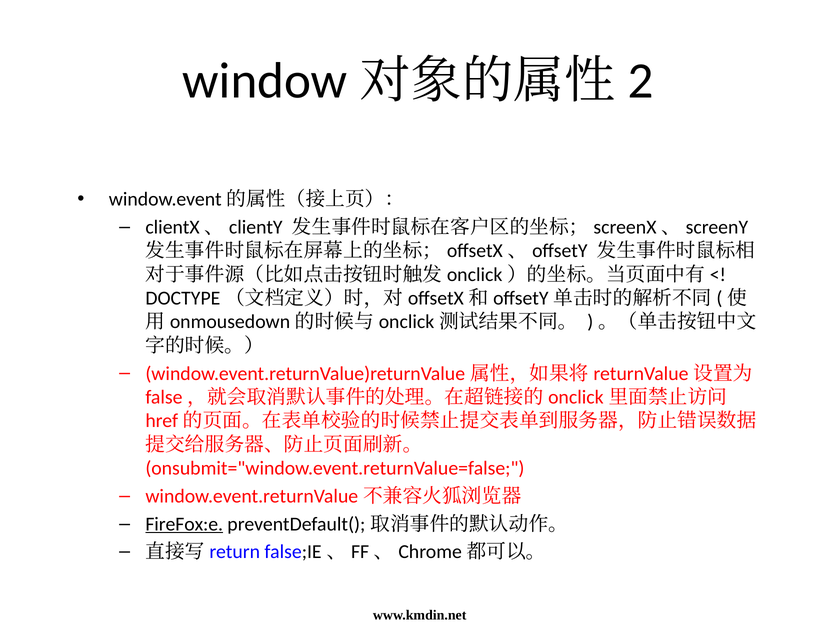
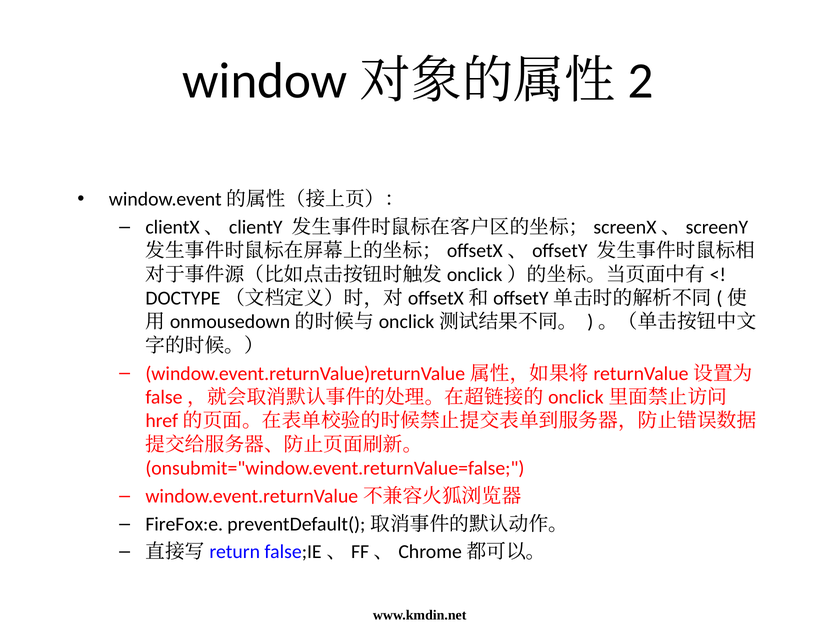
FireFox:e underline: present -> none
